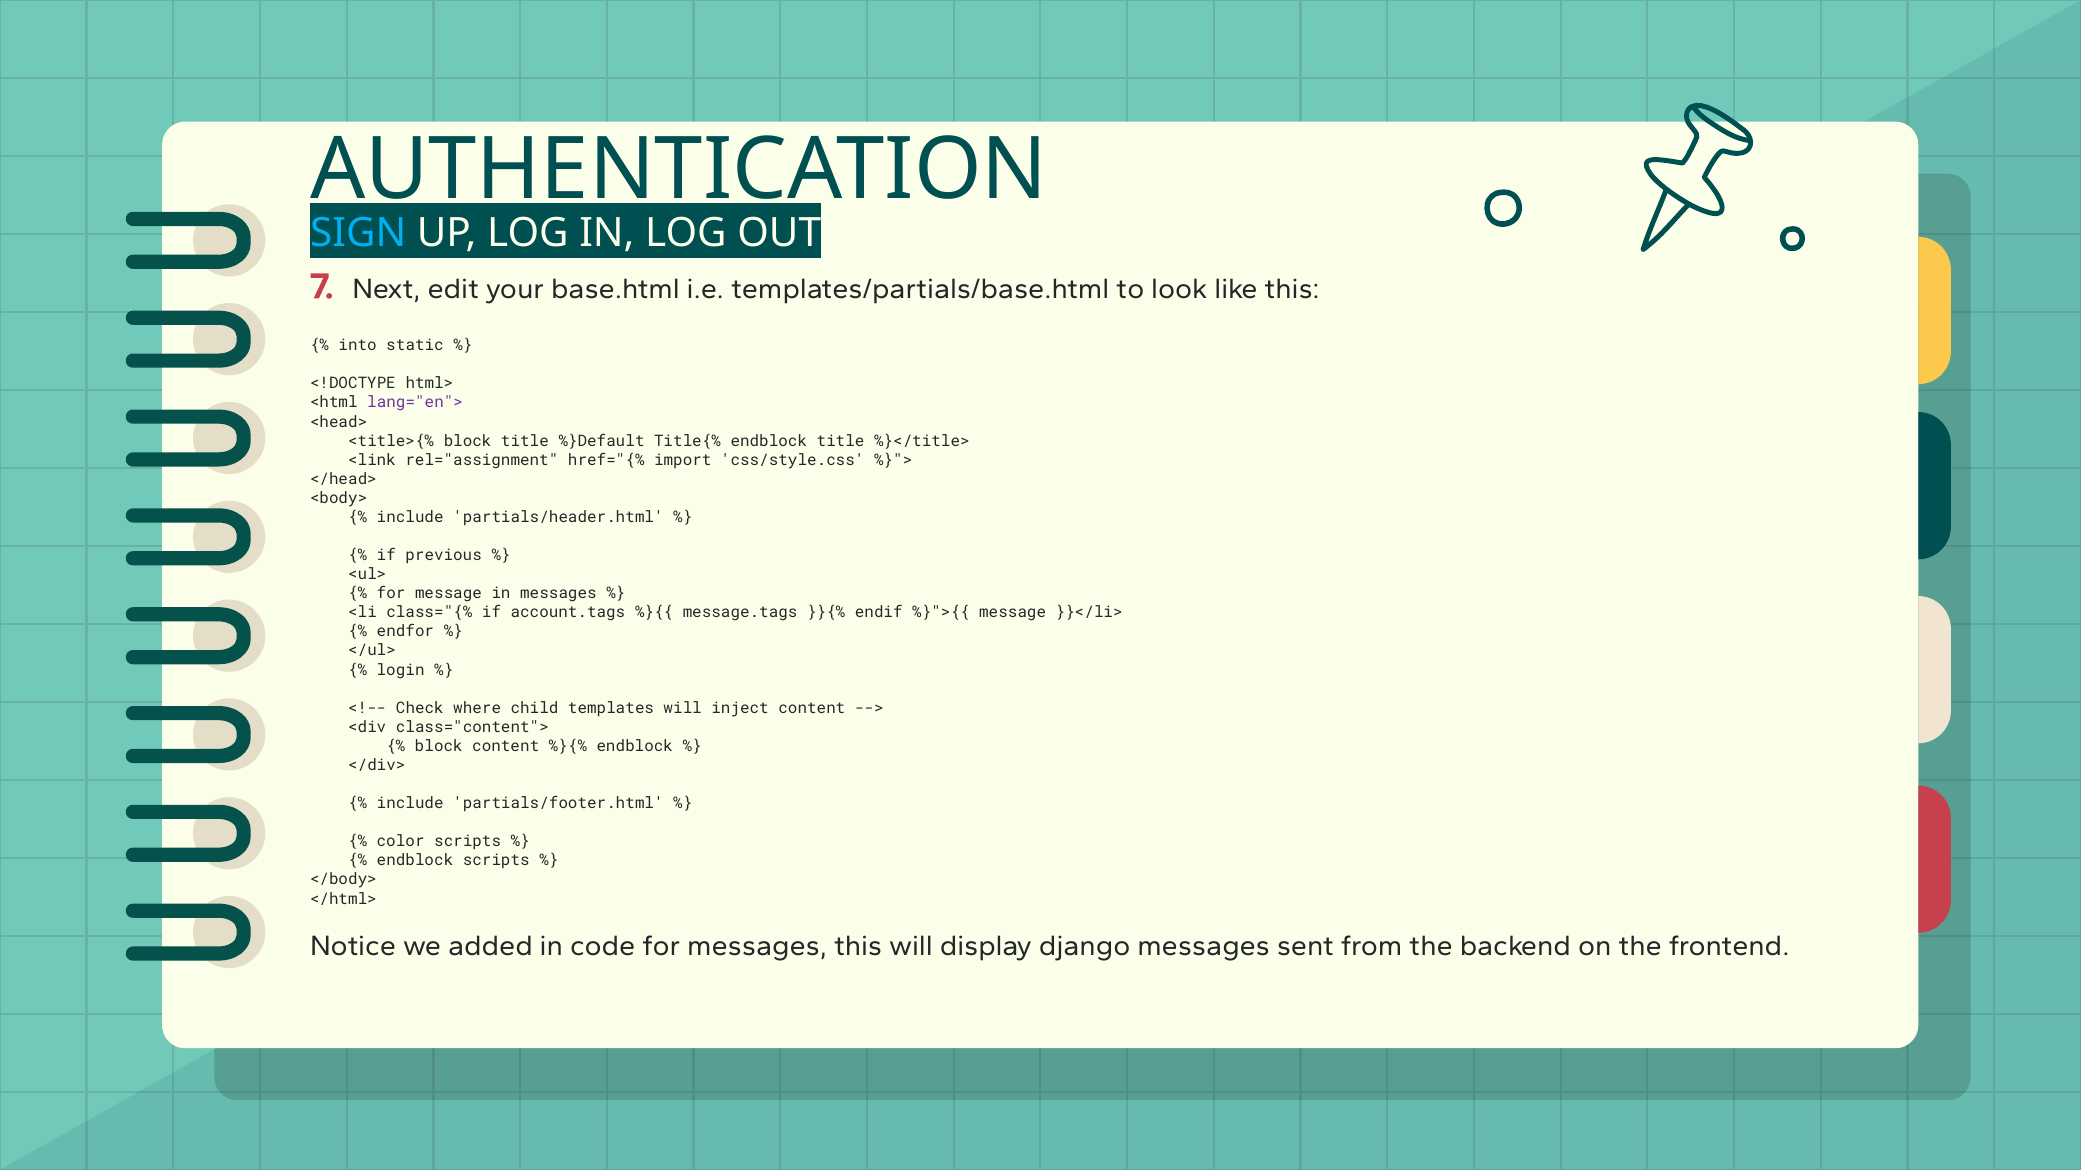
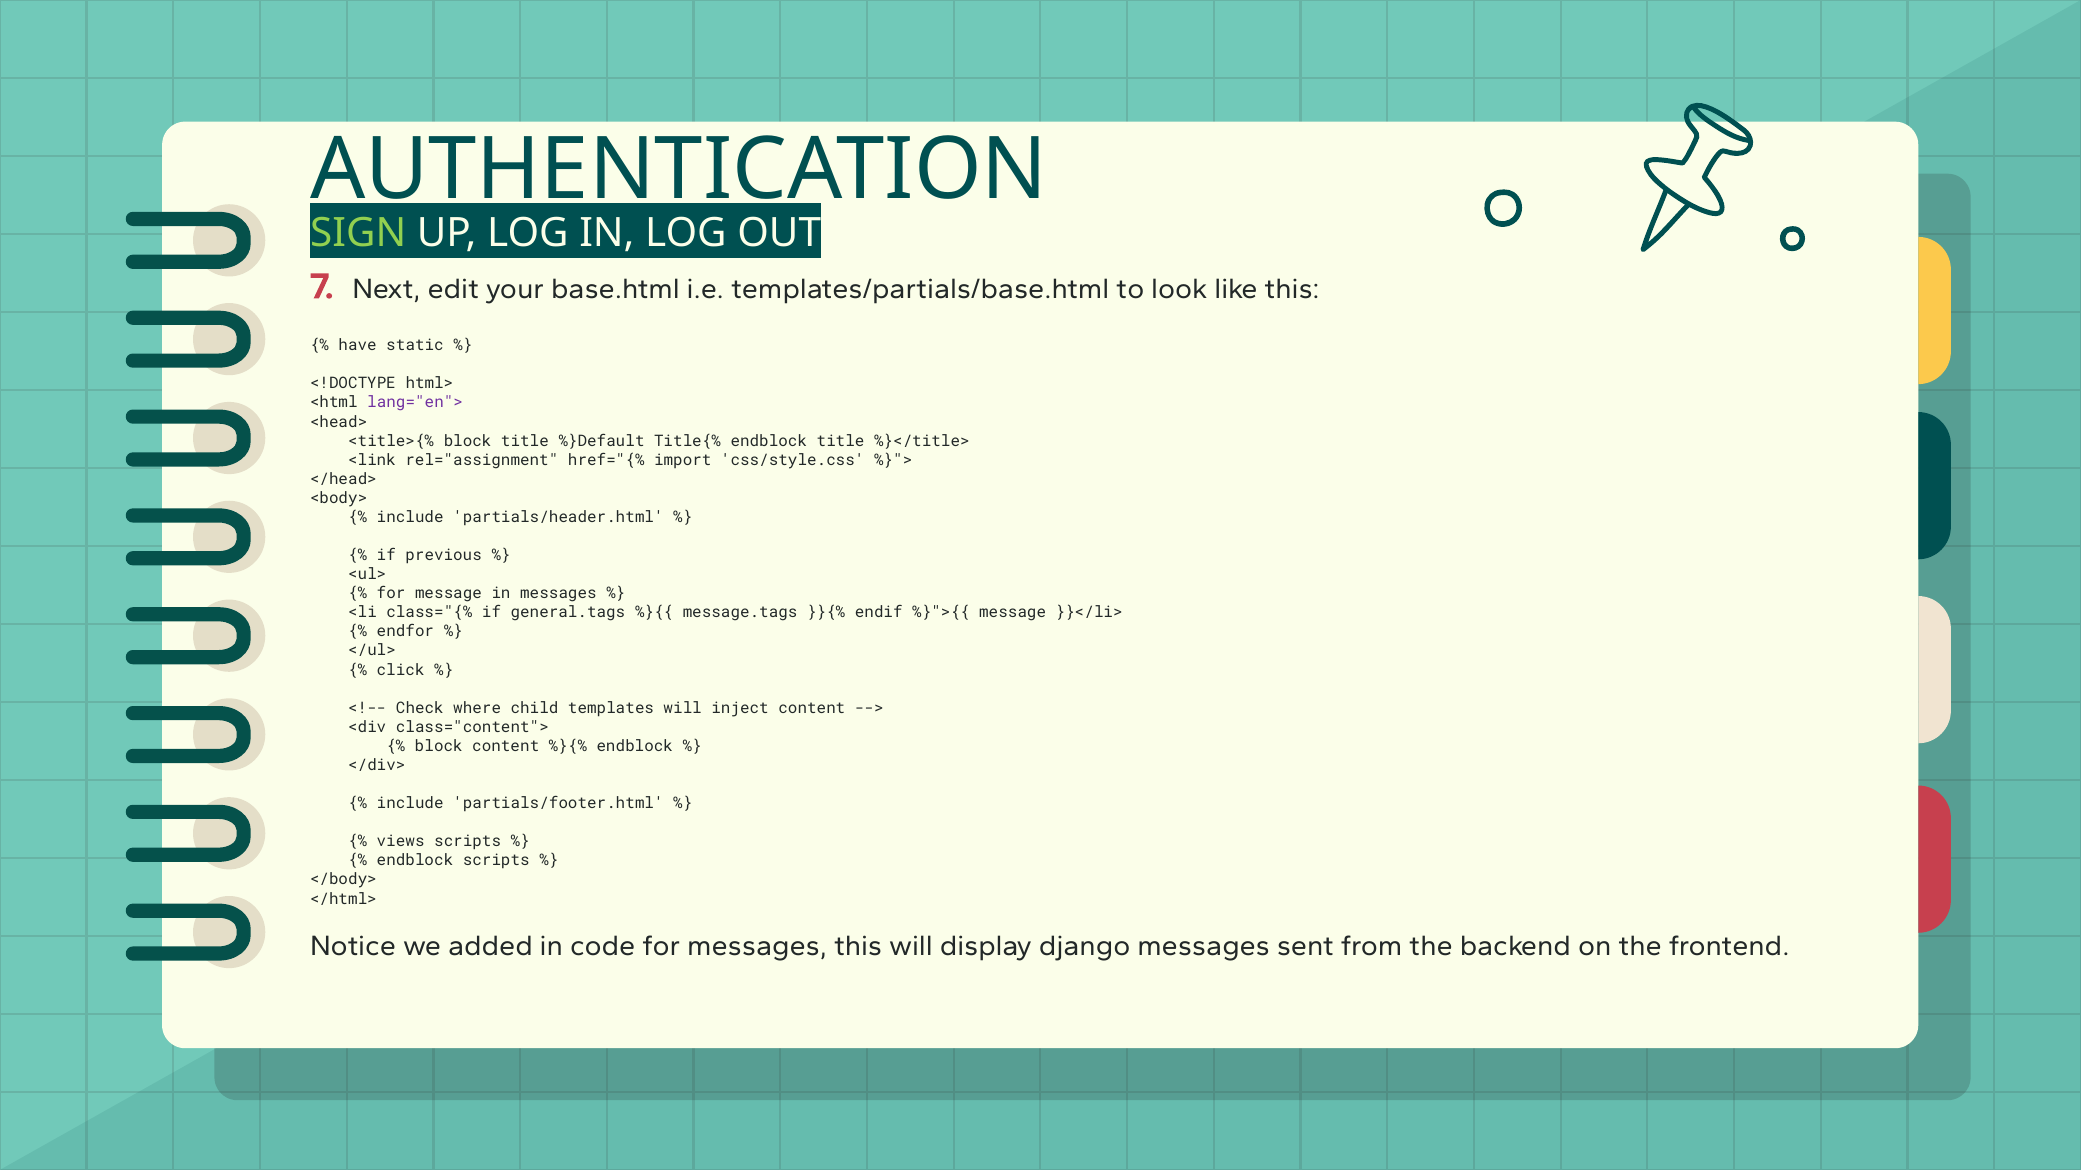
SIGN colour: light blue -> light green
into: into -> have
account.tags: account.tags -> general.tags
login: login -> click
color: color -> views
